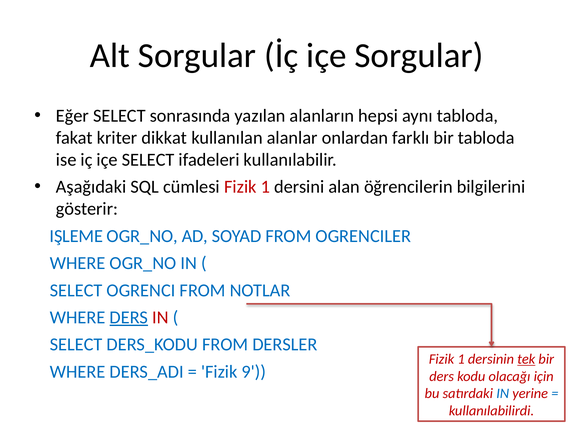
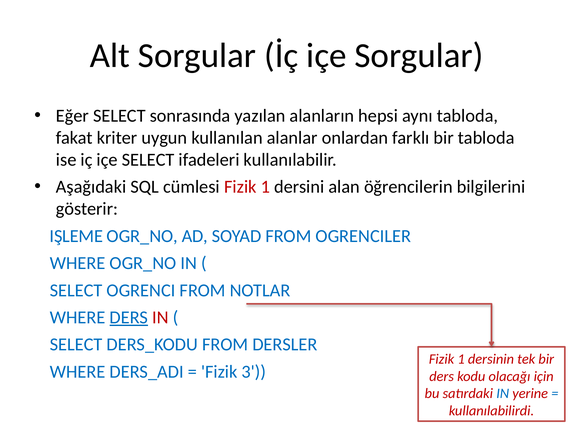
dikkat: dikkat -> uygun
tek underline: present -> none
9: 9 -> 3
